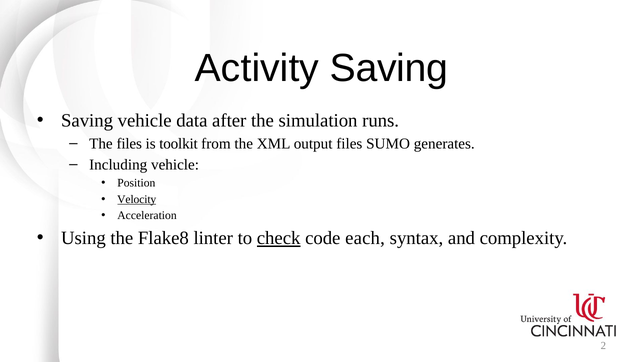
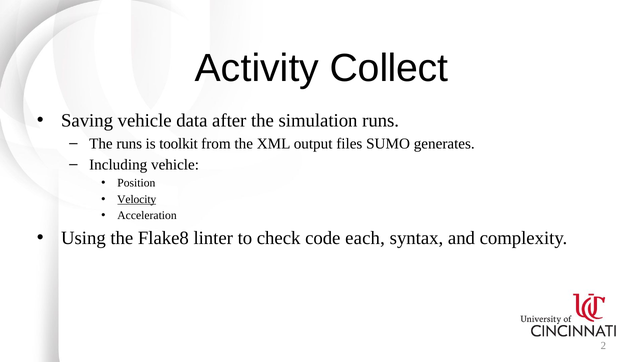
Activity Saving: Saving -> Collect
The files: files -> runs
check underline: present -> none
